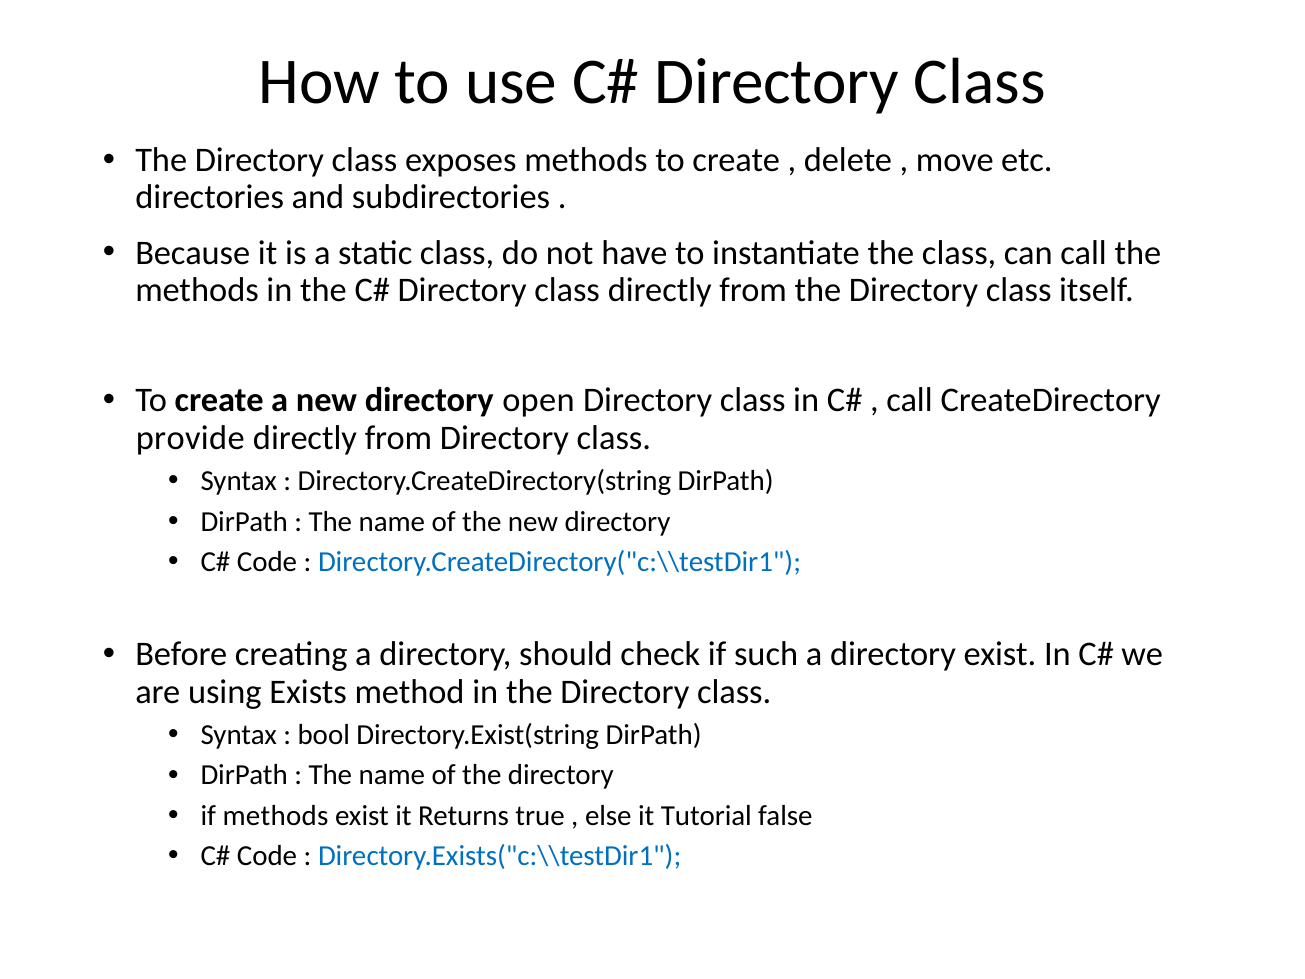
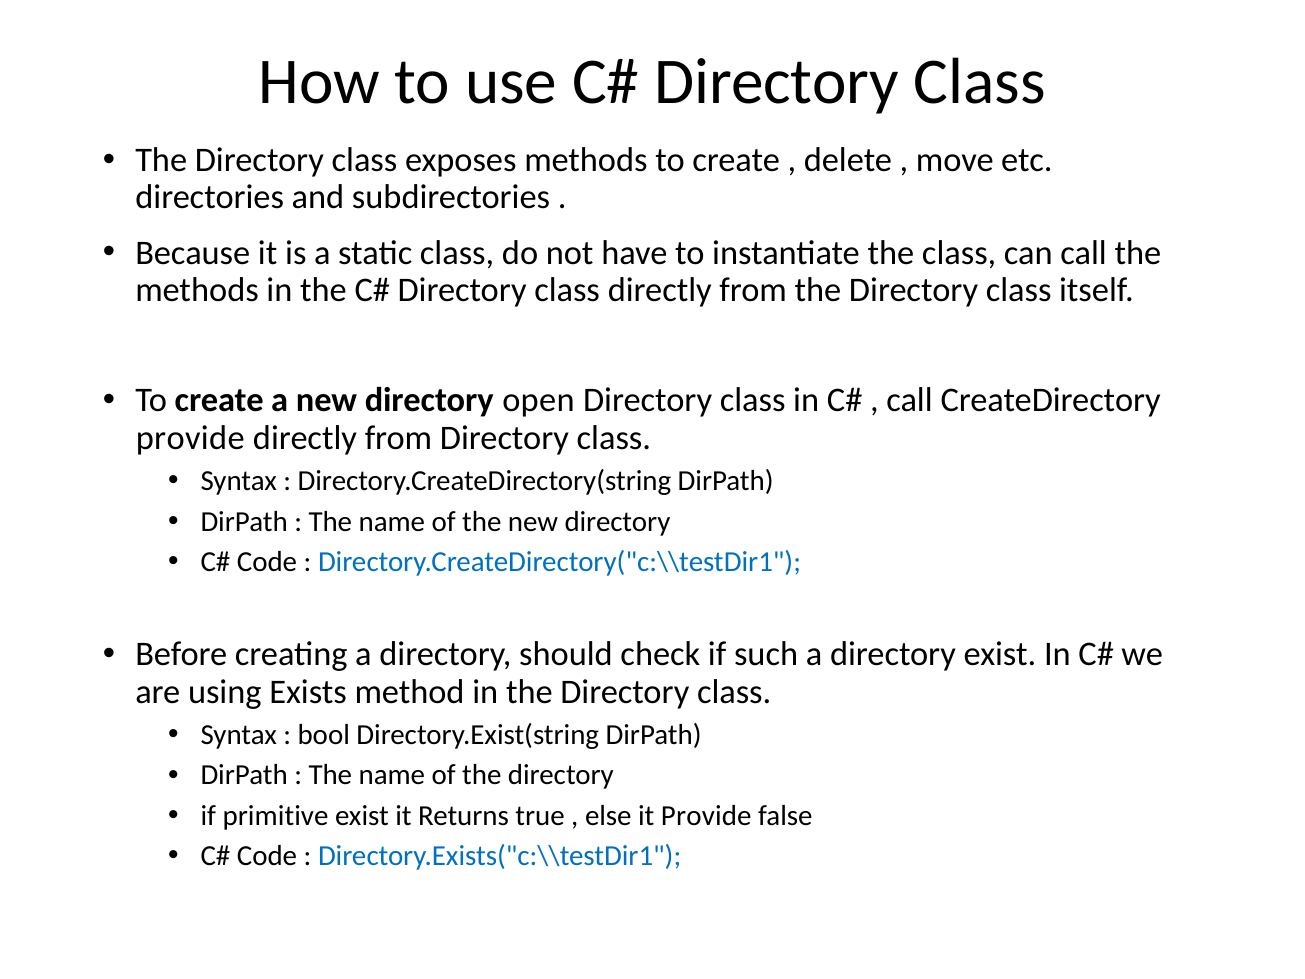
if methods: methods -> primitive
it Tutorial: Tutorial -> Provide
